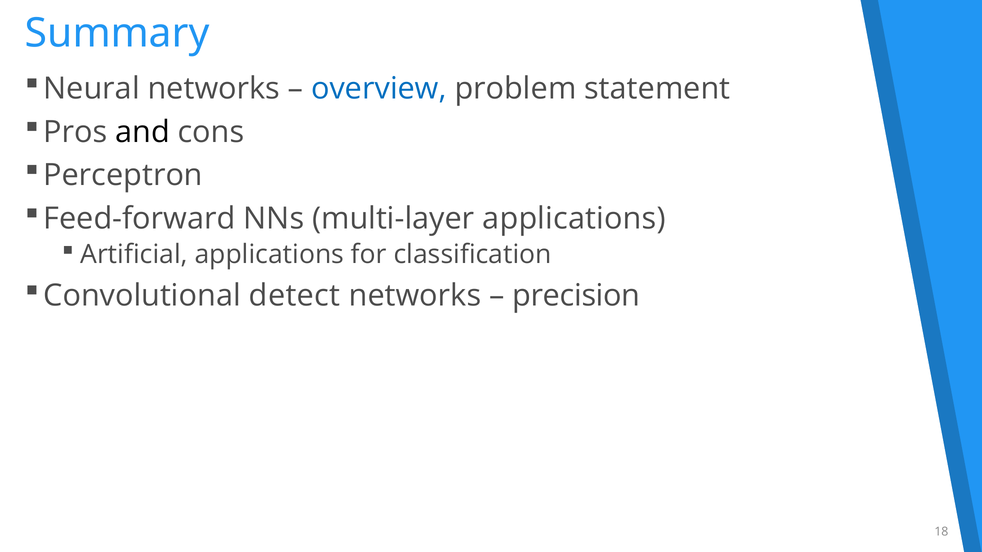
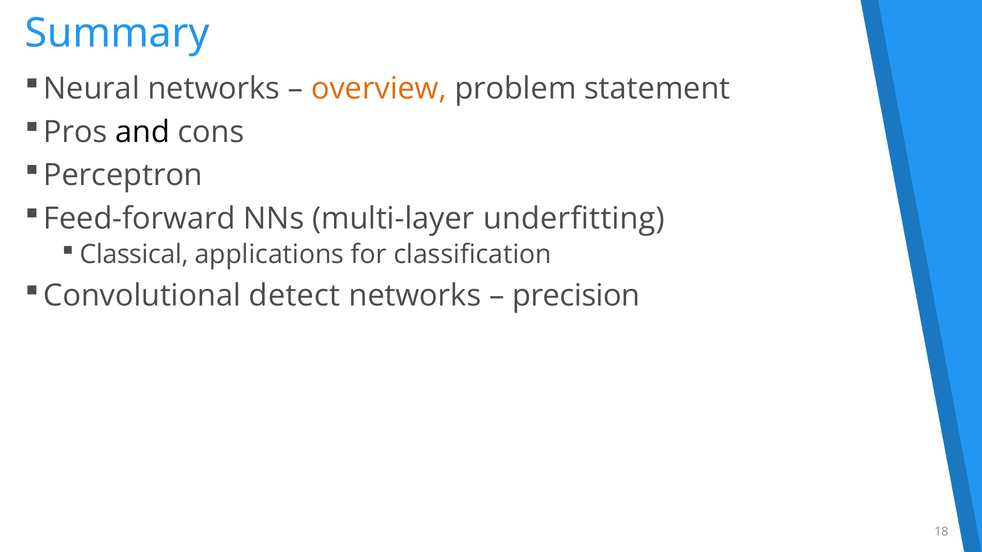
overview colour: blue -> orange
multi-layer applications: applications -> underfitting
Artificial: Artificial -> Classical
